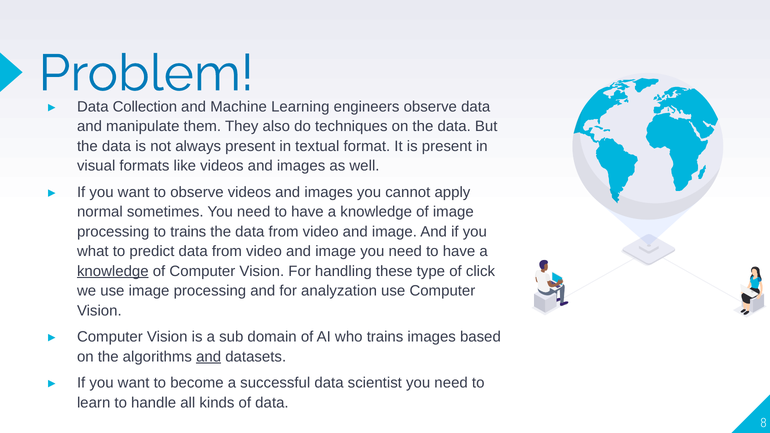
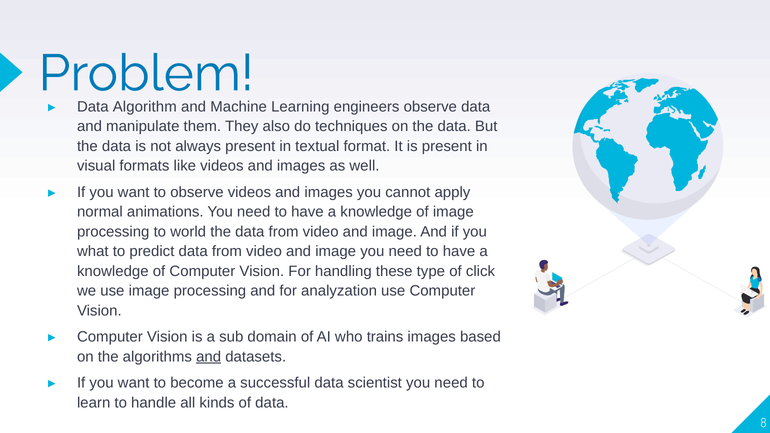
Collection: Collection -> Algorithm
sometimes: sometimes -> animations
to trains: trains -> world
knowledge at (113, 271) underline: present -> none
